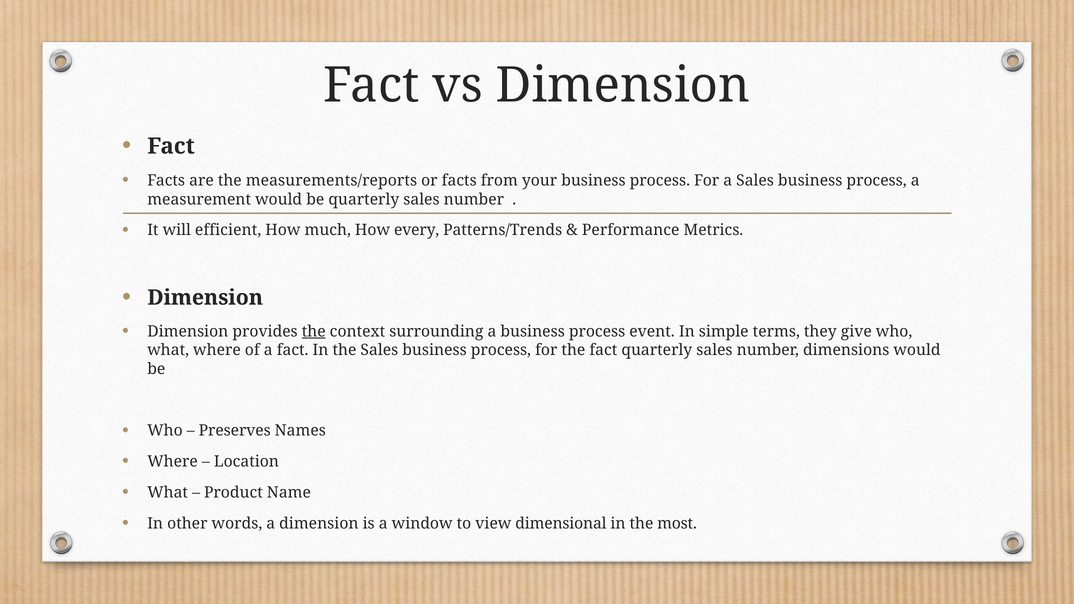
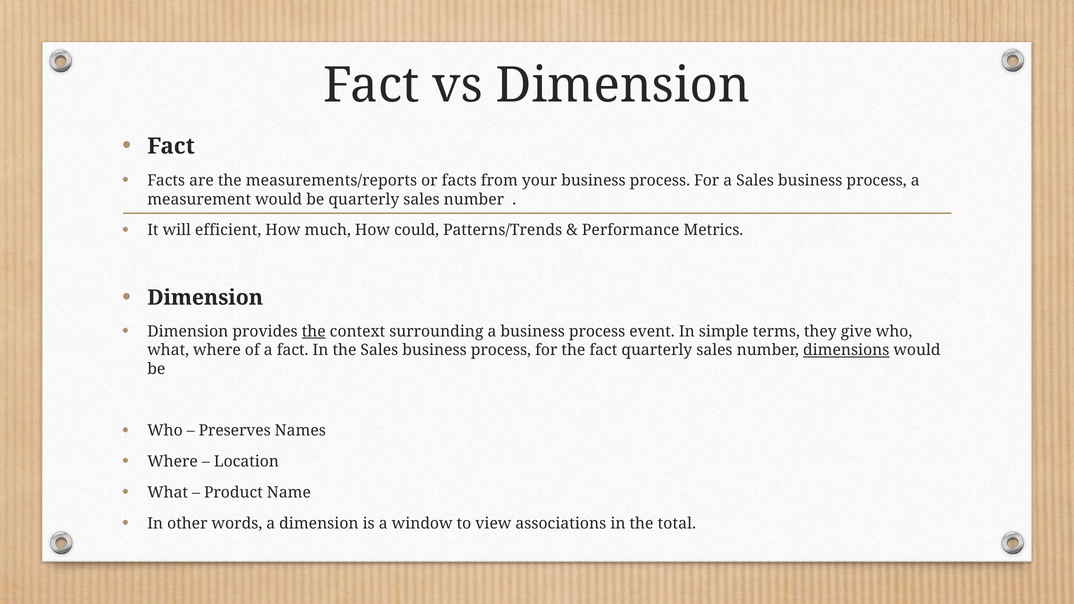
every: every -> could
dimensions underline: none -> present
dimensional: dimensional -> associations
most: most -> total
